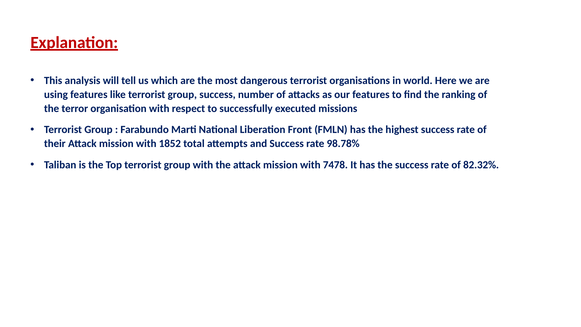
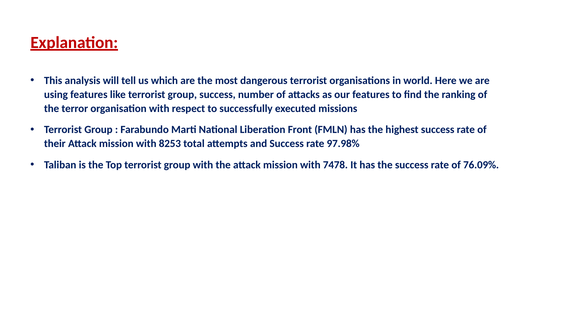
1852: 1852 -> 8253
98.78%: 98.78% -> 97.98%
82.32%: 82.32% -> 76.09%
